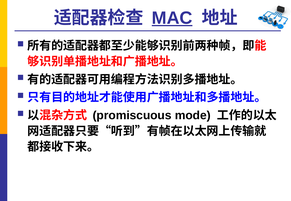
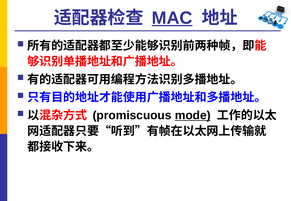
mode underline: none -> present
